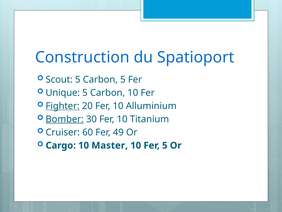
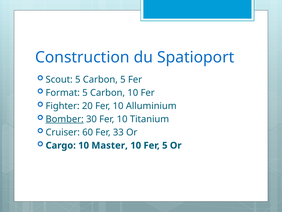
Unique: Unique -> Format
Fighter underline: present -> none
49: 49 -> 33
